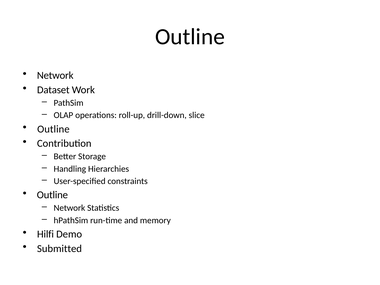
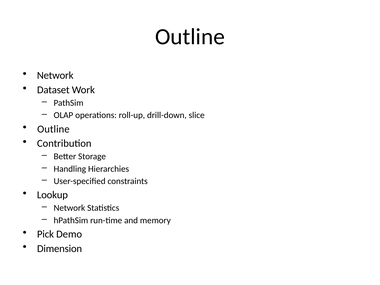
Outline at (52, 195): Outline -> Lookup
Hilfi: Hilfi -> Pick
Submitted: Submitted -> Dimension
